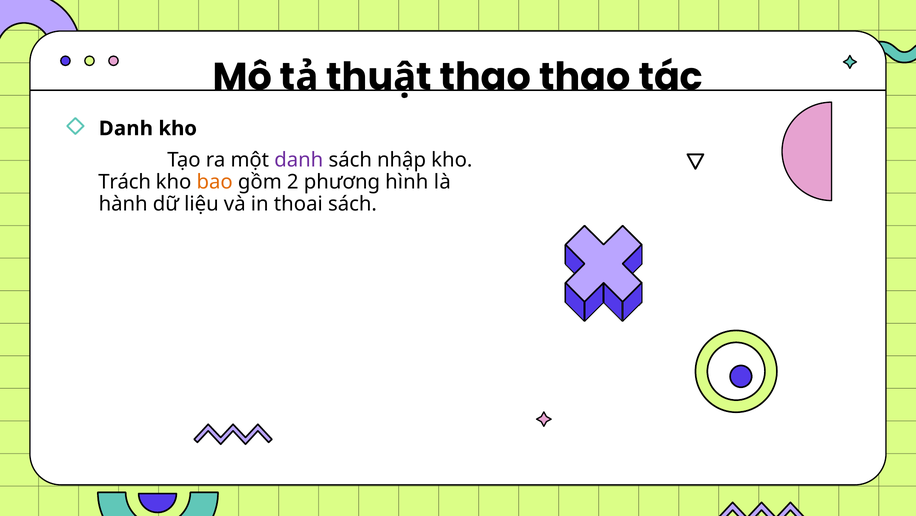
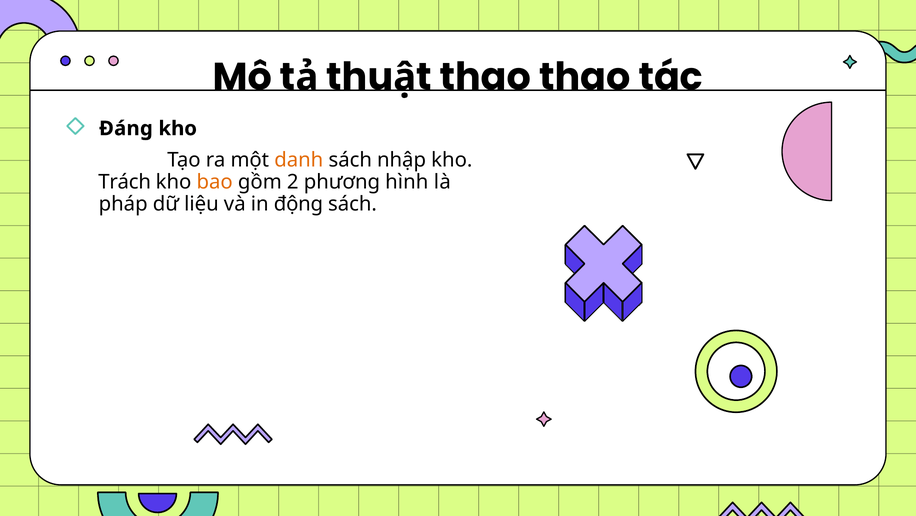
Danh at (126, 128): Danh -> Đáng
danh at (299, 160) colour: purple -> orange
hành: hành -> pháp
thoai: thoai -> động
